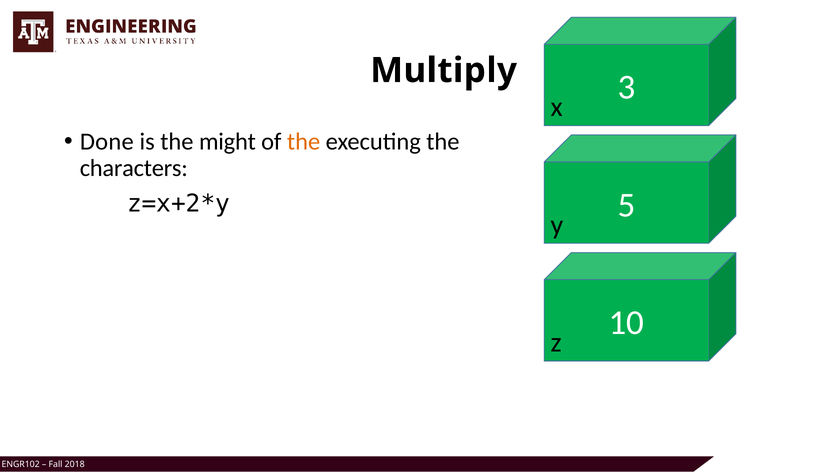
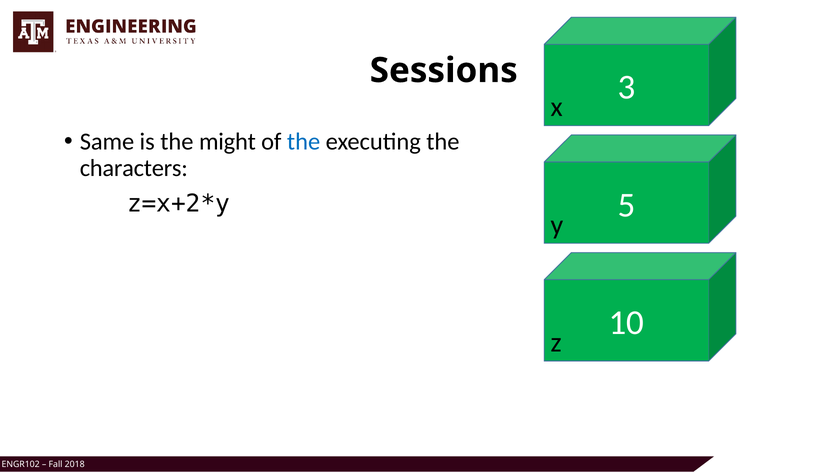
Multiply: Multiply -> Sessions
Done: Done -> Same
the at (304, 142) colour: orange -> blue
